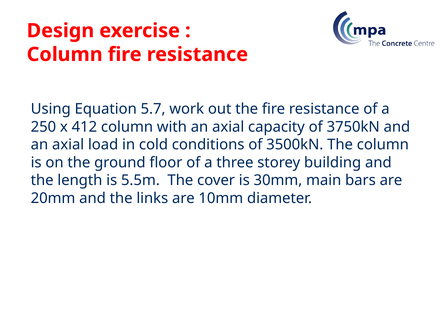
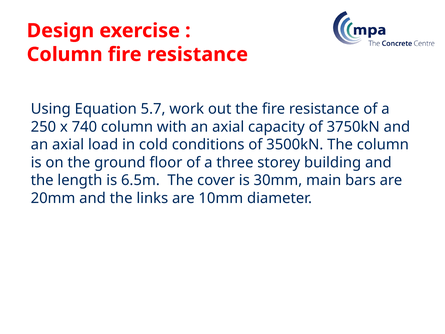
412: 412 -> 740
5.5m: 5.5m -> 6.5m
